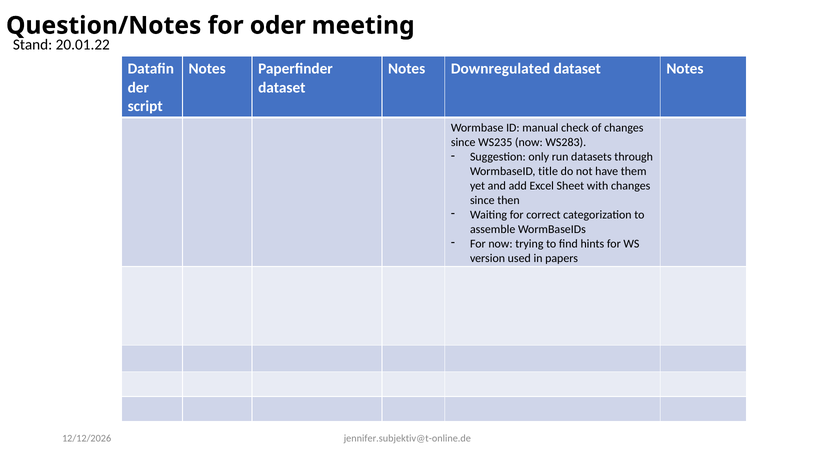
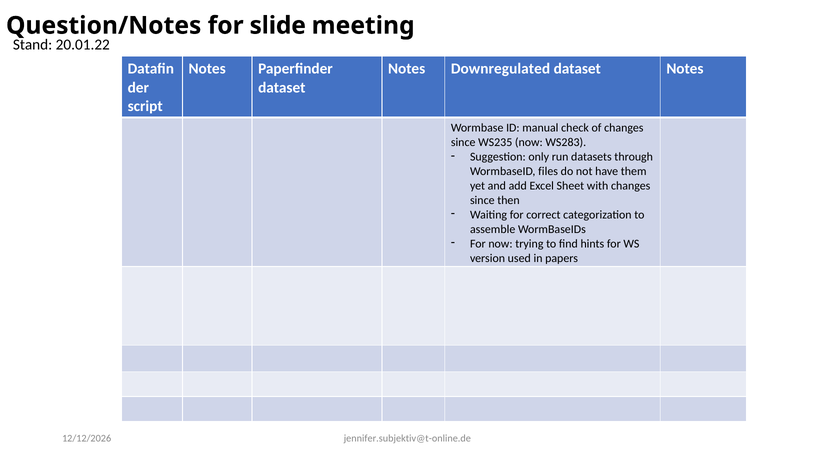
oder: oder -> slide
title: title -> files
